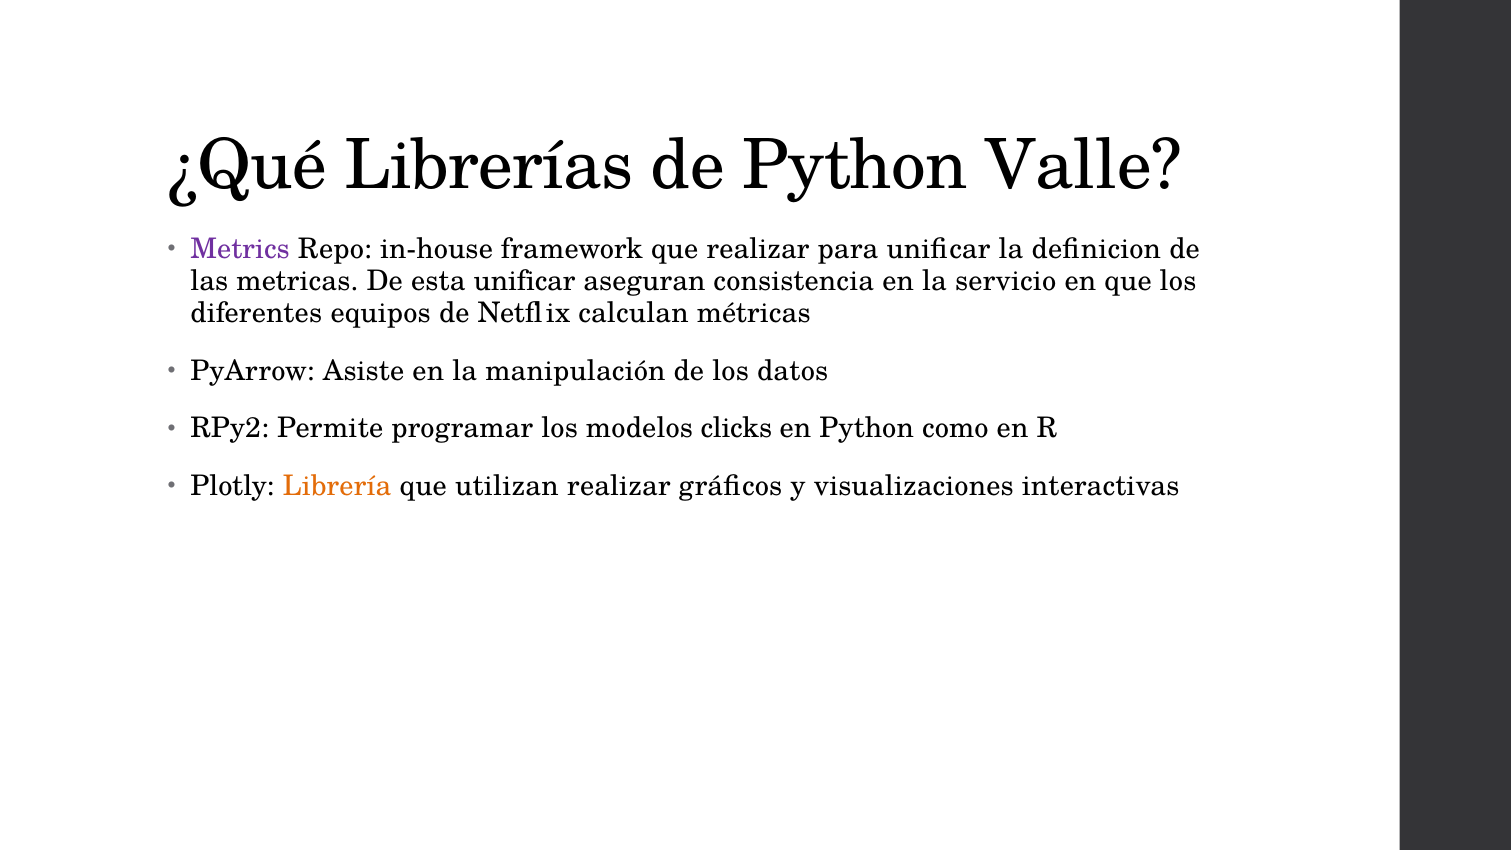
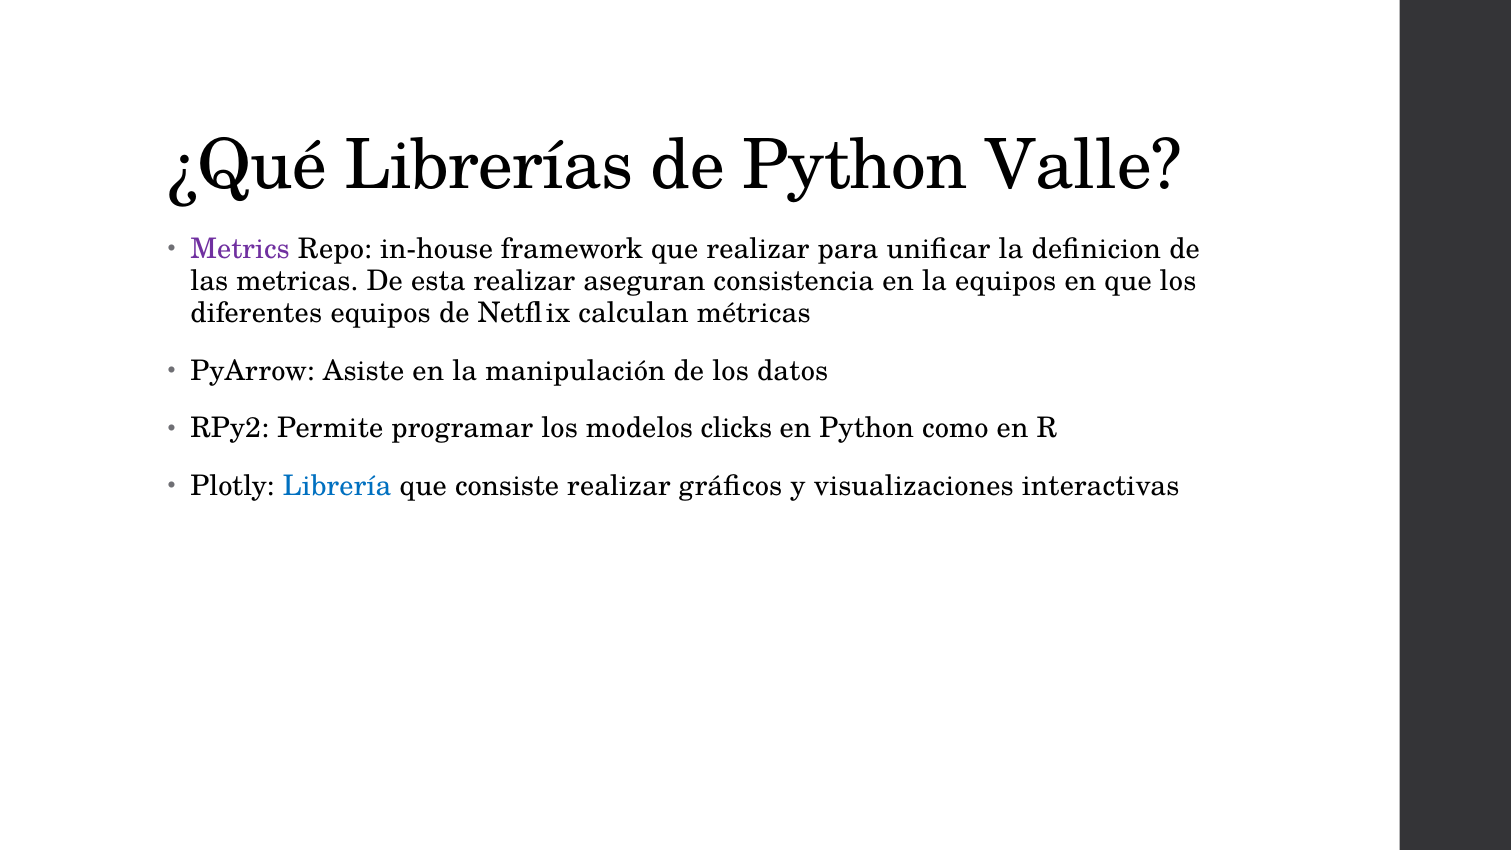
esta unificar: unificar -> realizar
la servicio: servicio -> equipos
Librería colour: orange -> blue
utilizan: utilizan -> consiste
